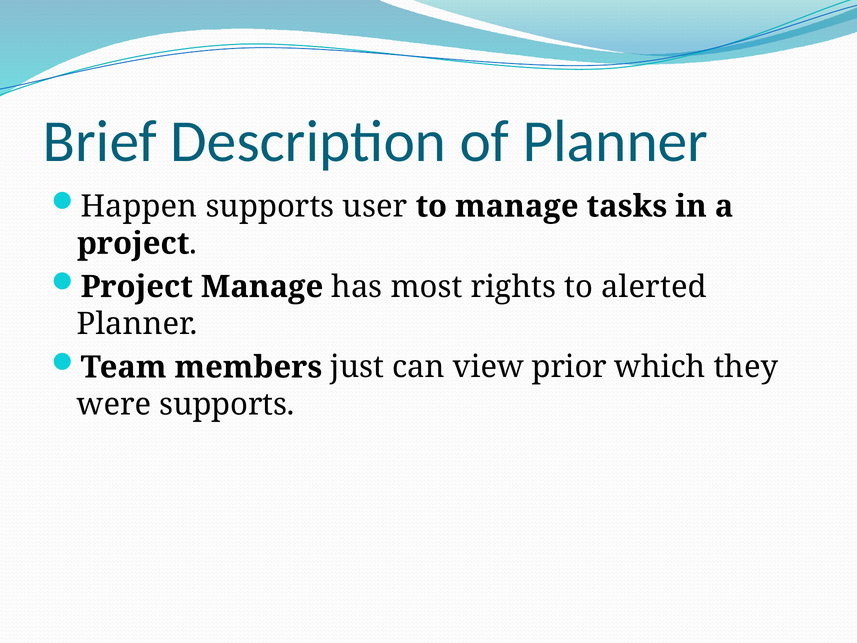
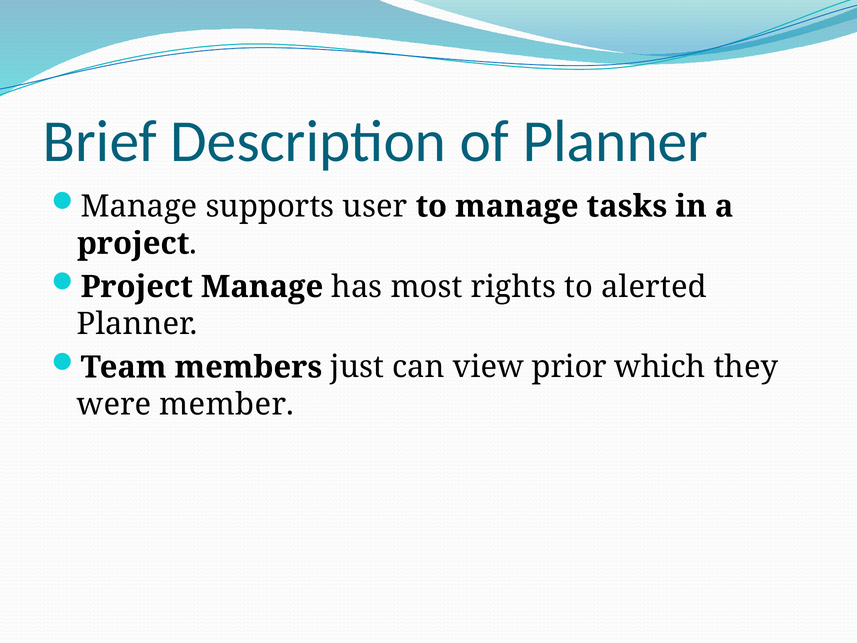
Happen at (139, 206): Happen -> Manage
were supports: supports -> member
